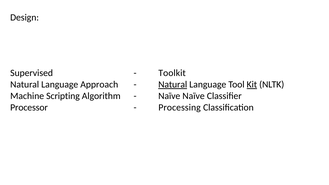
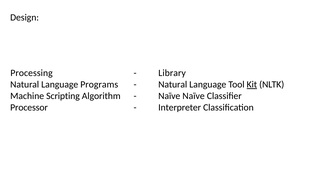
Supervised: Supervised -> Processing
Toolkit: Toolkit -> Library
Approach: Approach -> Programs
Natural at (173, 85) underline: present -> none
Processing: Processing -> Interpreter
